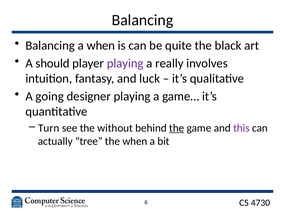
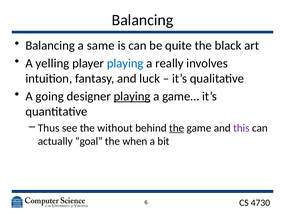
a when: when -> same
should: should -> yelling
playing at (125, 63) colour: purple -> blue
playing at (132, 96) underline: none -> present
Turn: Turn -> Thus
tree: tree -> goal
